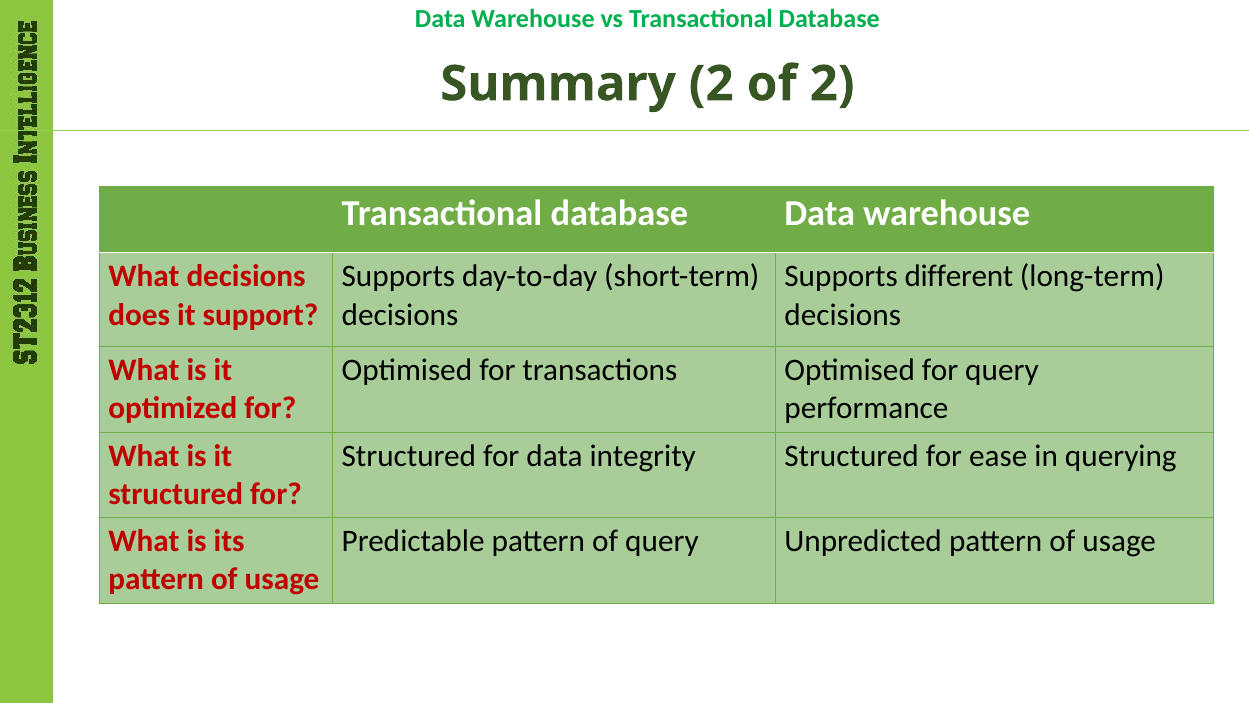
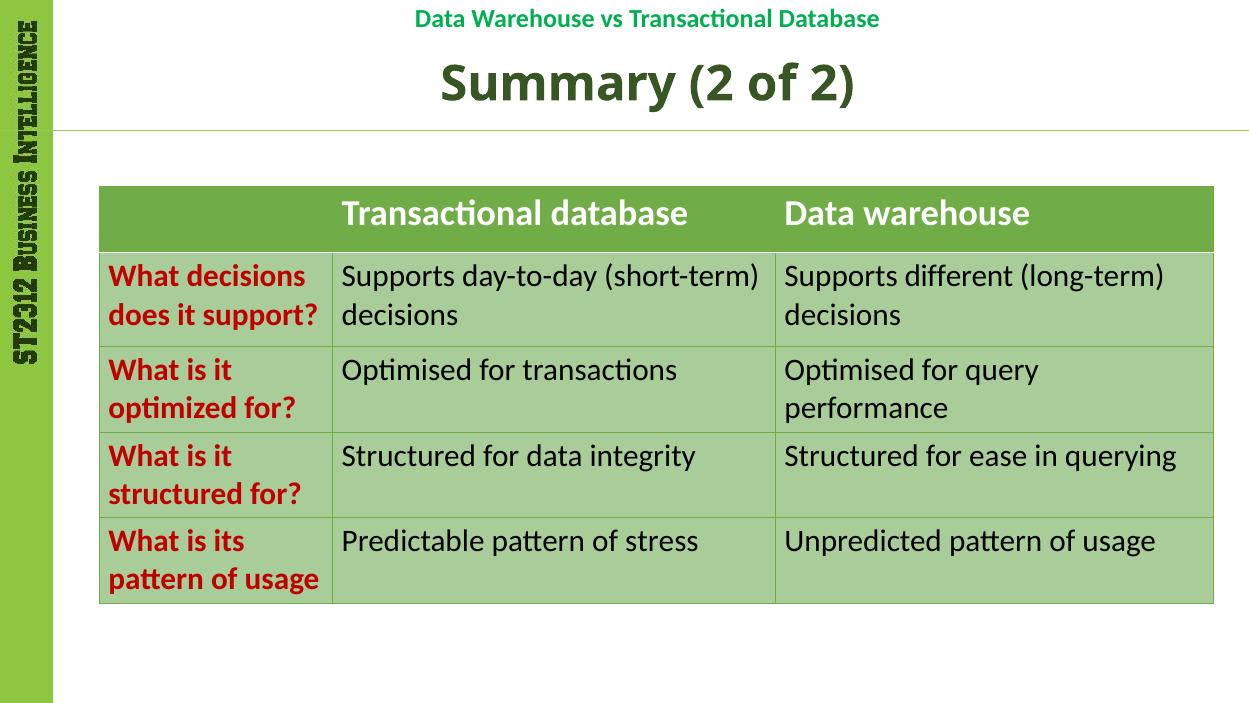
of query: query -> stress
